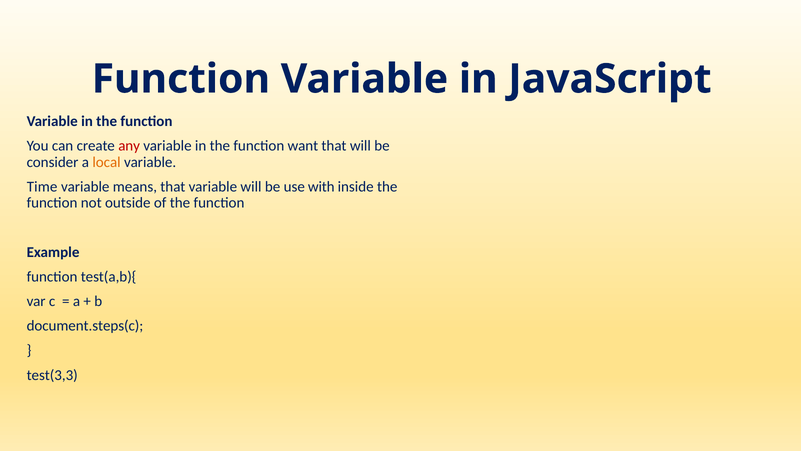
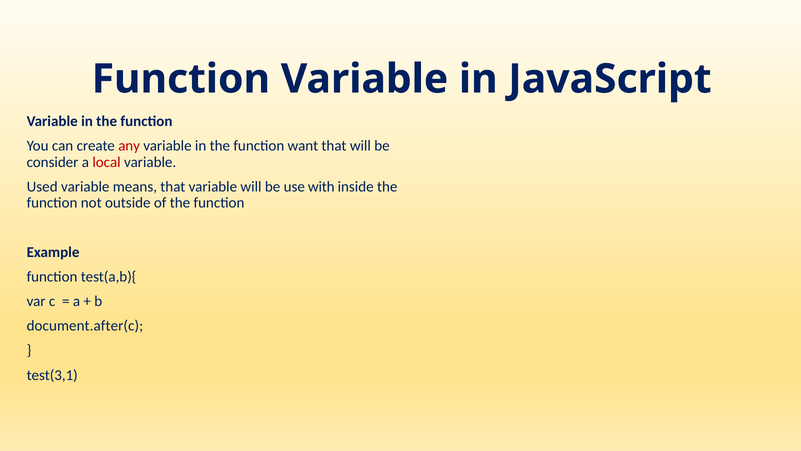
local colour: orange -> red
Time: Time -> Used
document.steps(c: document.steps(c -> document.after(c
test(3,3: test(3,3 -> test(3,1
